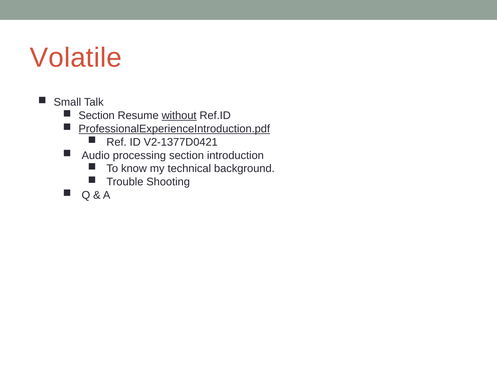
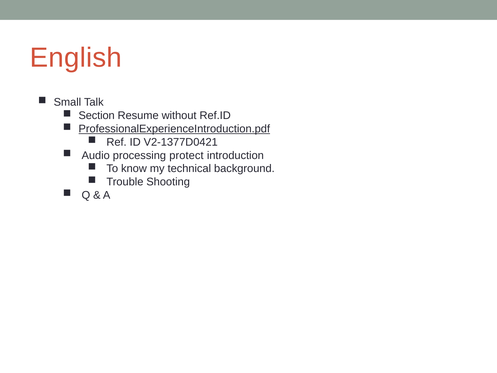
Volatile: Volatile -> English
without underline: present -> none
processing section: section -> protect
